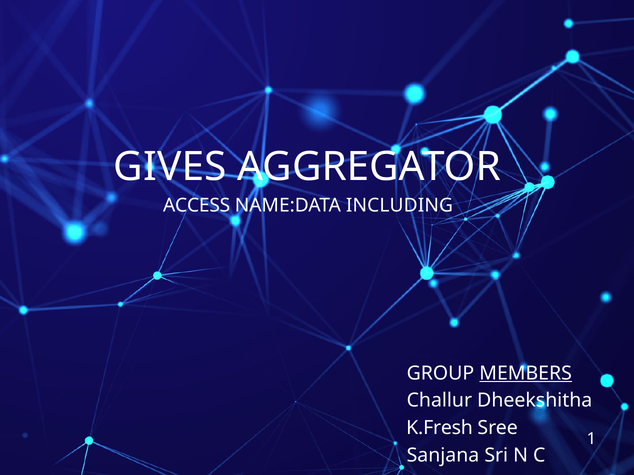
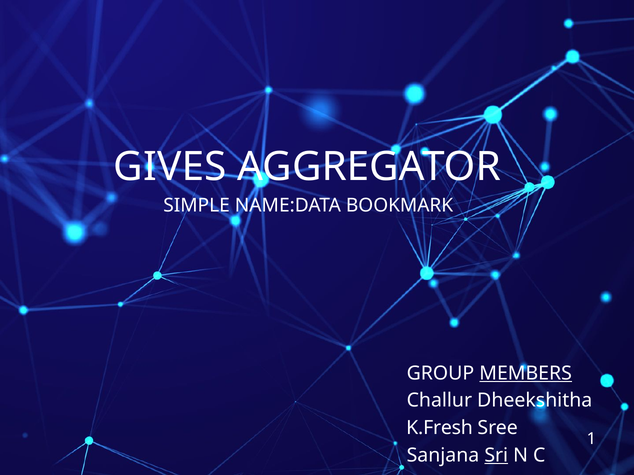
ACCESS: ACCESS -> SIMPLE
INCLUDING: INCLUDING -> BOOKMARK
Sri underline: none -> present
